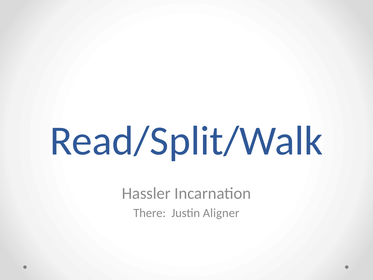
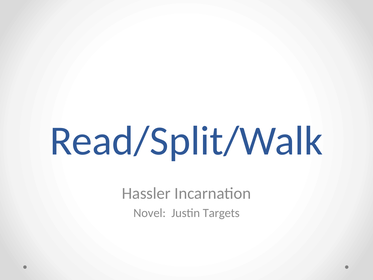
There: There -> Novel
Aligner: Aligner -> Targets
